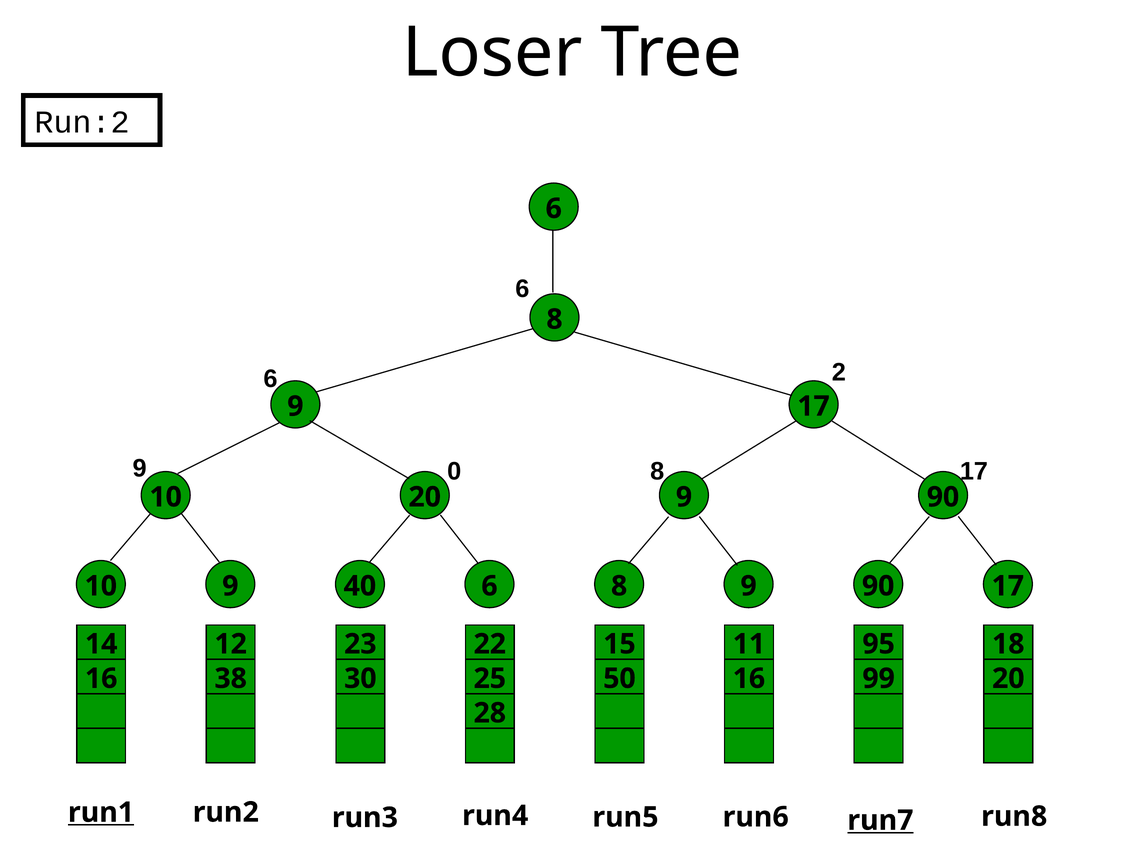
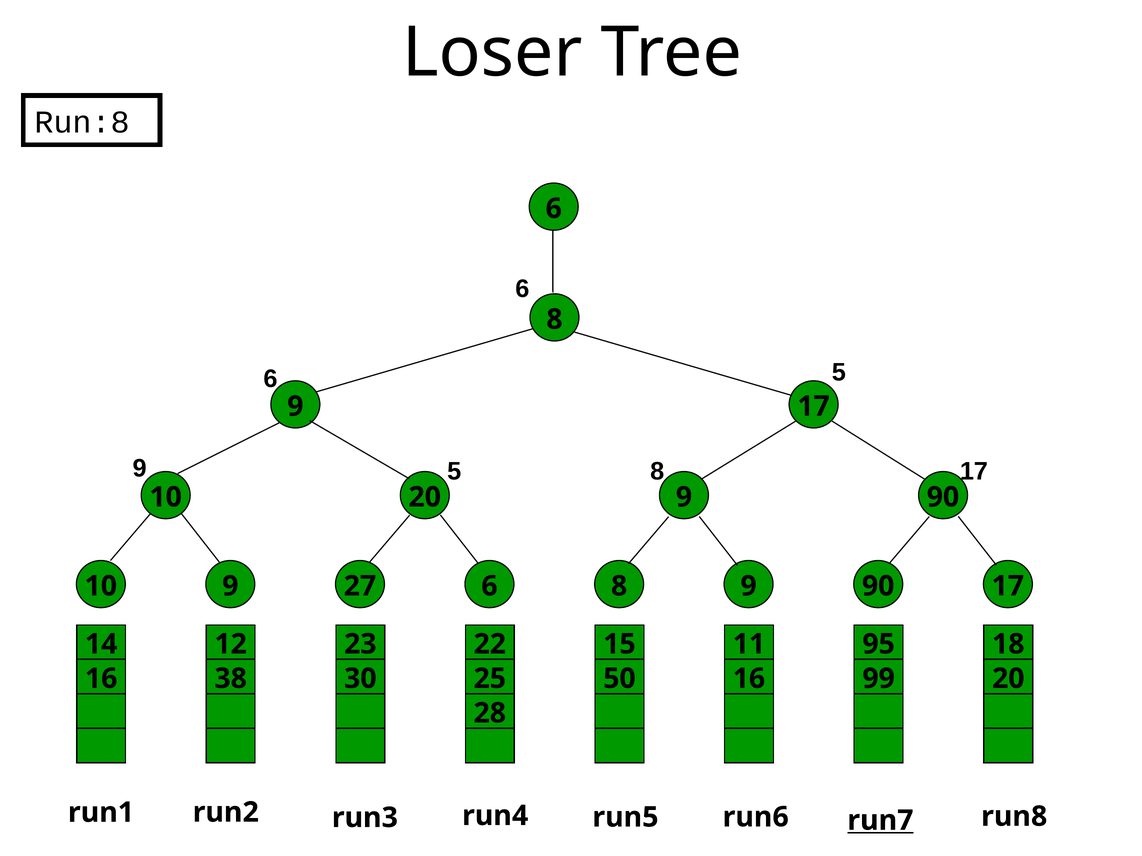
Run:2: Run:2 -> Run:8
6 2: 2 -> 5
9 0: 0 -> 5
40: 40 -> 27
run1 underline: present -> none
